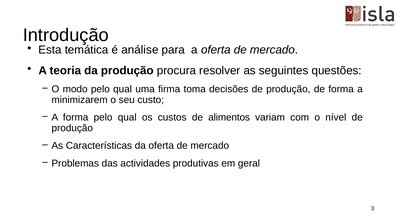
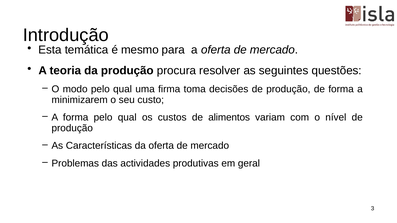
análise: análise -> mesmo
